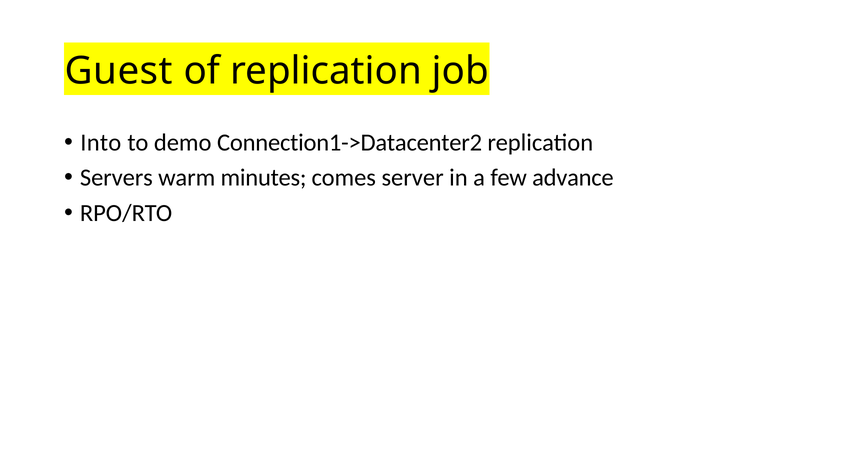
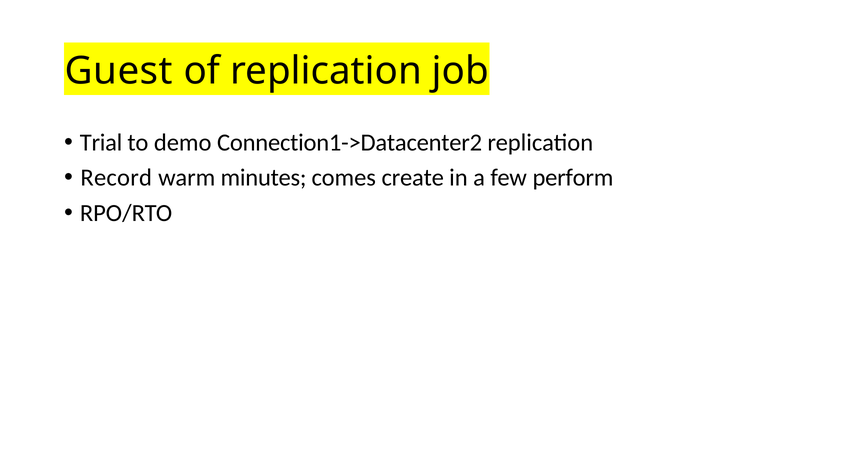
Into: Into -> Trial
Servers: Servers -> Record
server: server -> create
advance: advance -> perform
